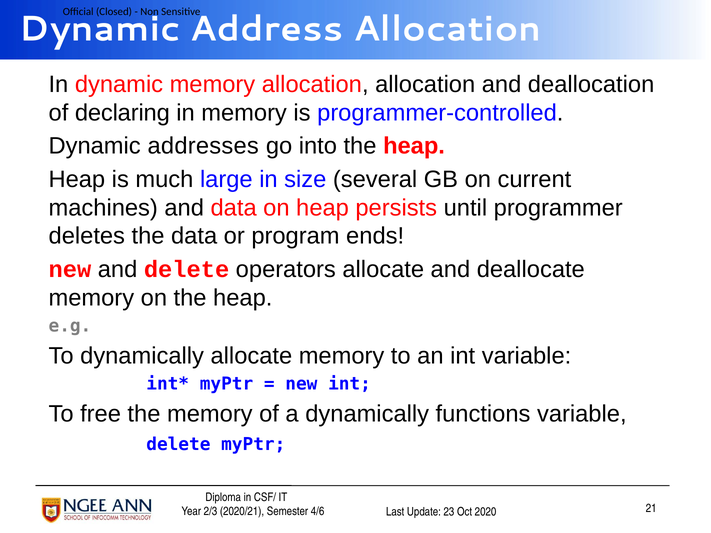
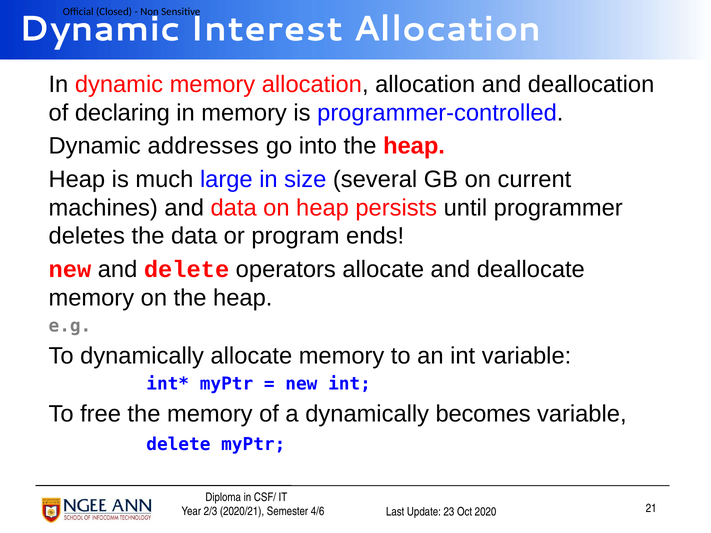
Address: Address -> Interest
functions: functions -> becomes
